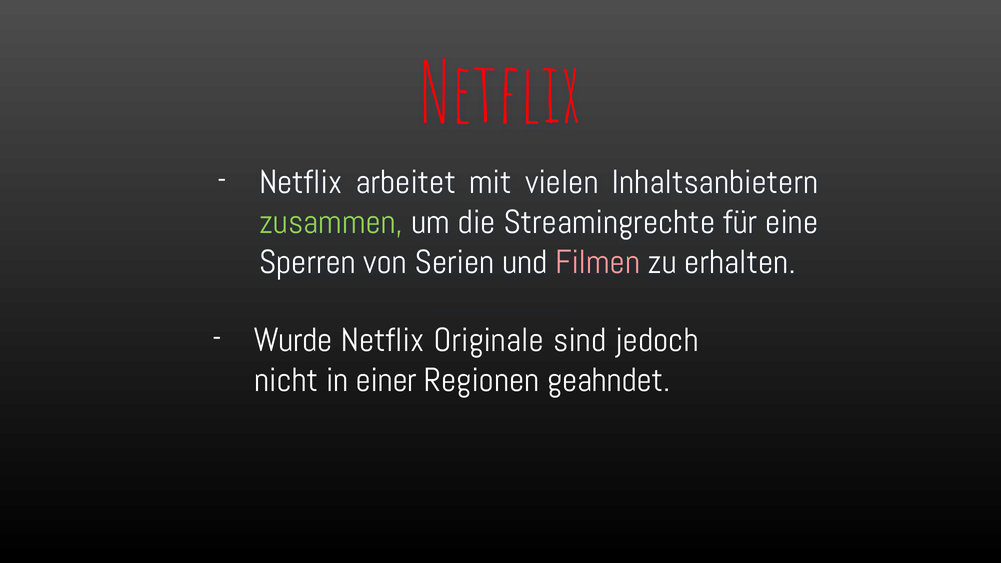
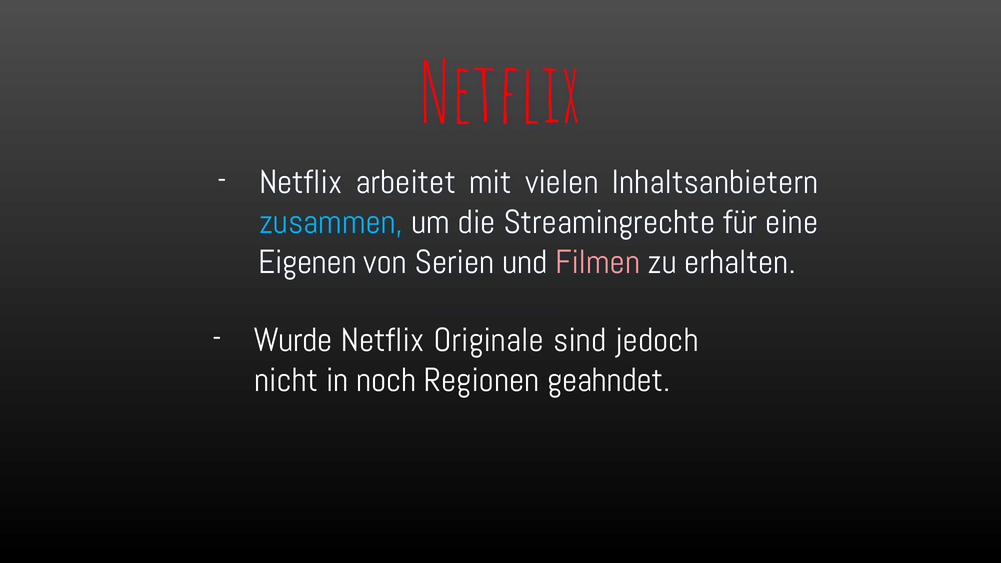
zusammen colour: light green -> light blue
Sperren: Sperren -> Eigenen
einer: einer -> noch
